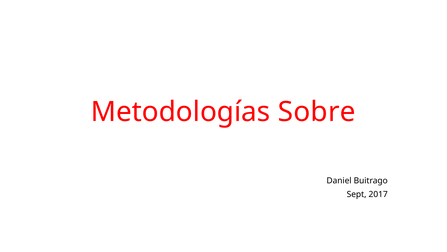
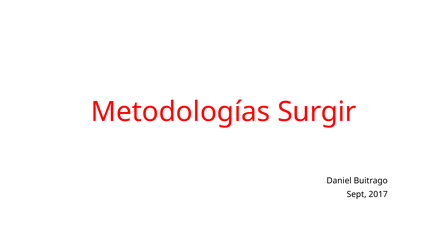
Sobre: Sobre -> Surgir
